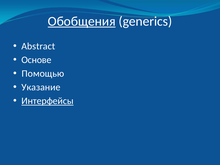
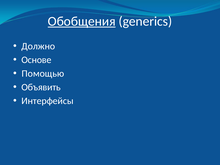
Abstract: Abstract -> Должно
Указание: Указание -> Объявить
Интерфейсы underline: present -> none
